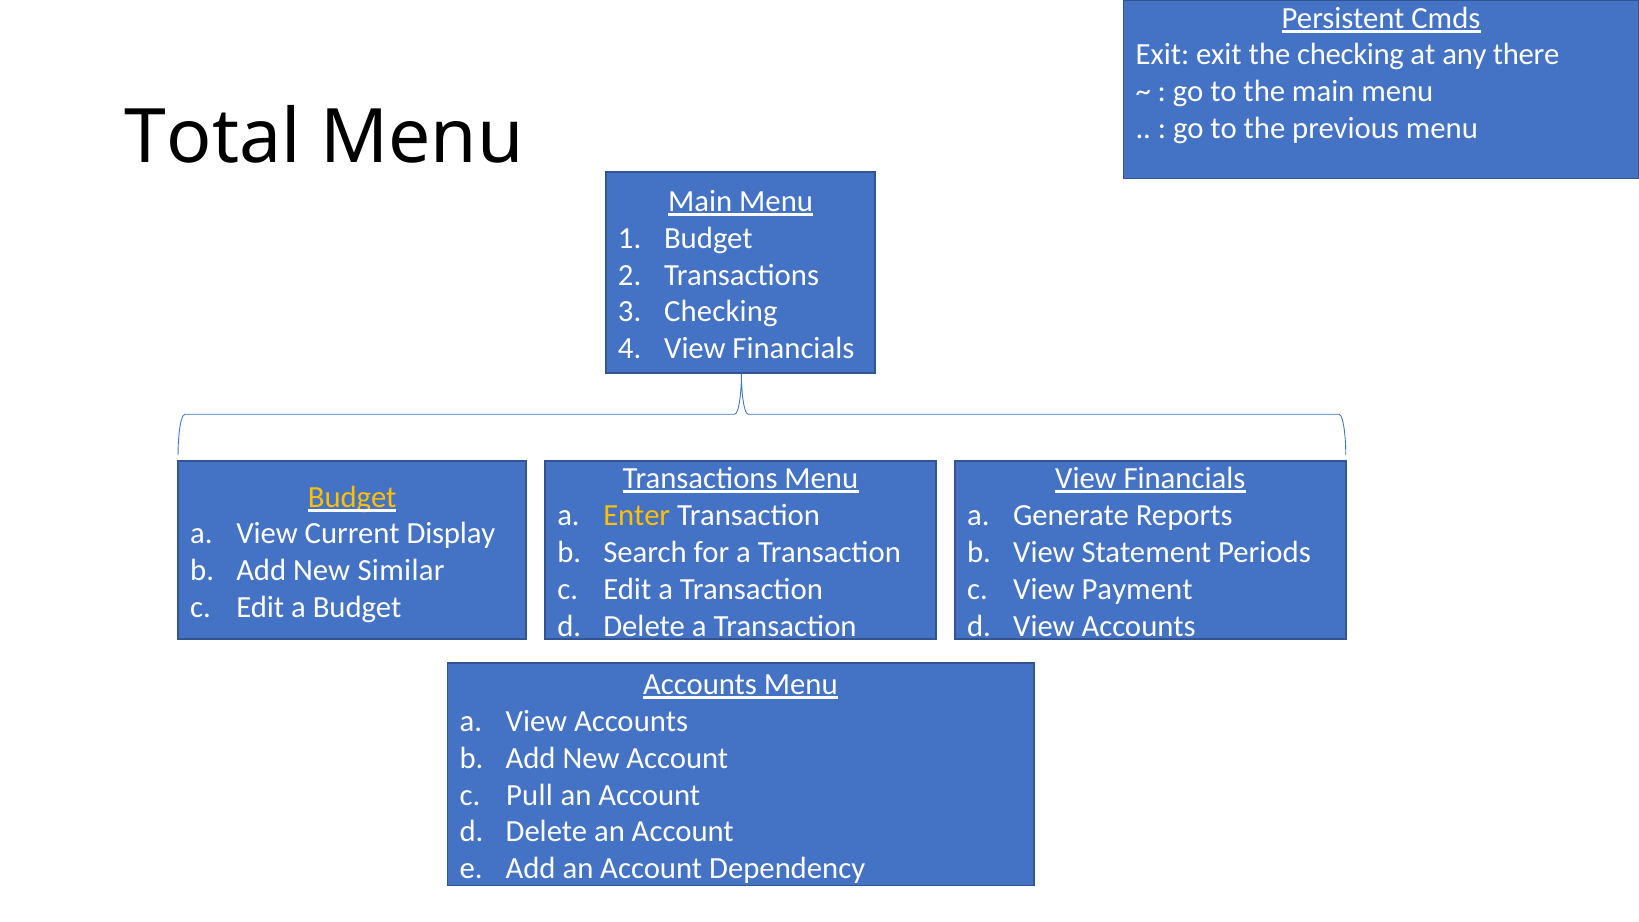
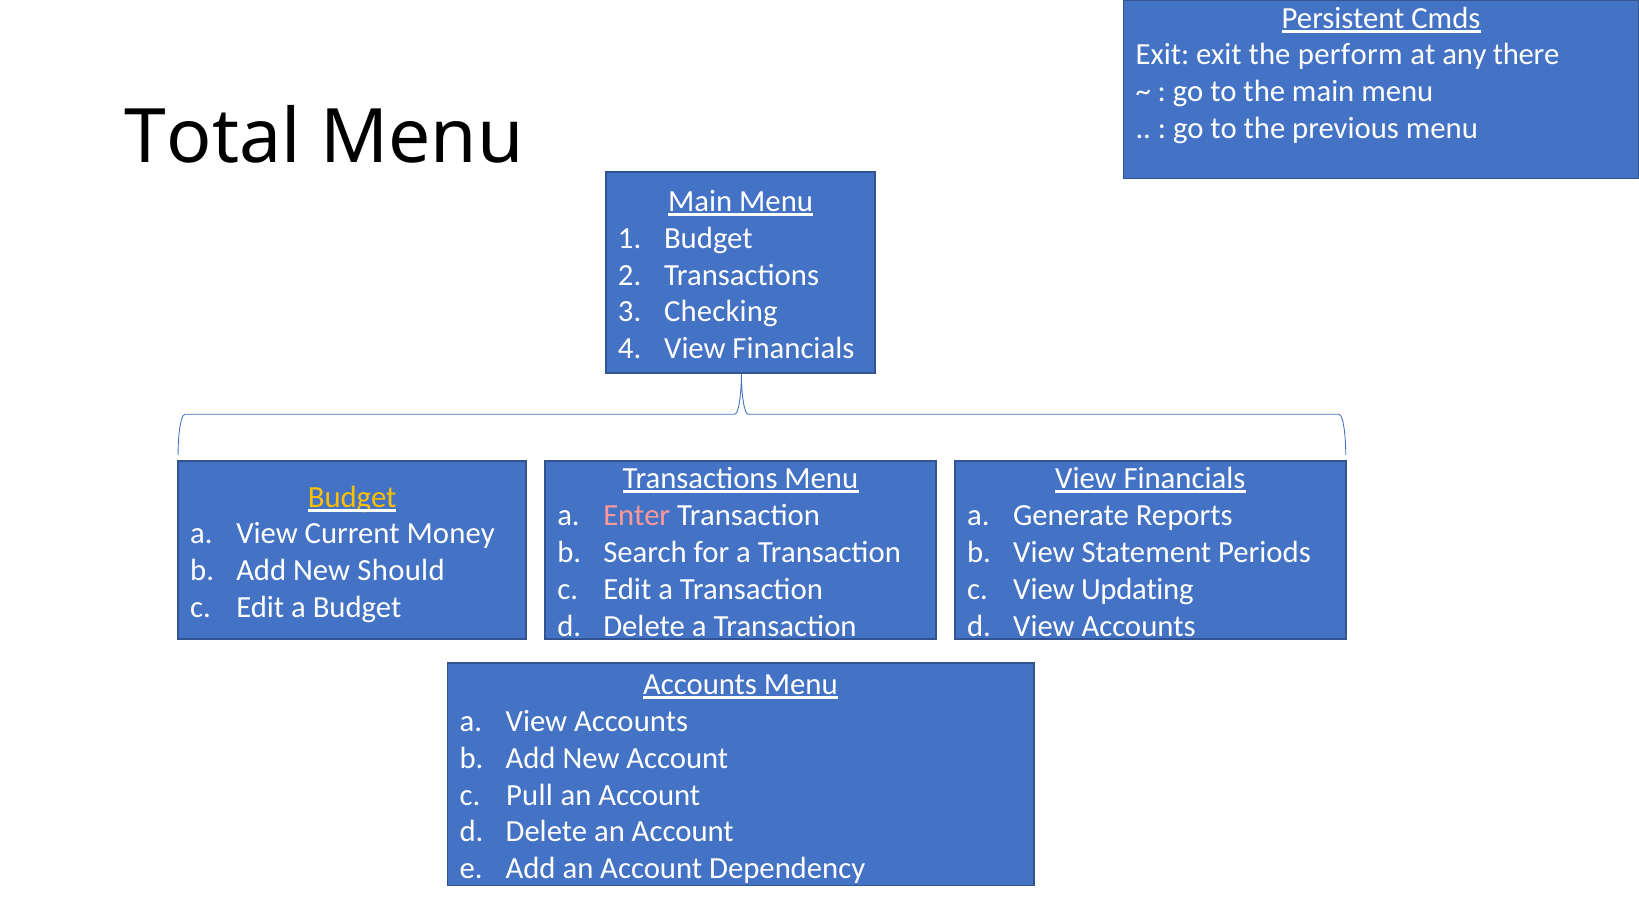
the checking: checking -> perform
Enter colour: yellow -> pink
Display: Display -> Money
Similar: Similar -> Should
Payment: Payment -> Updating
